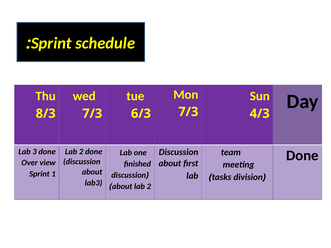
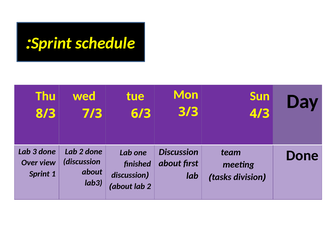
7/3 at (188, 112): 7/3 -> 3/3
